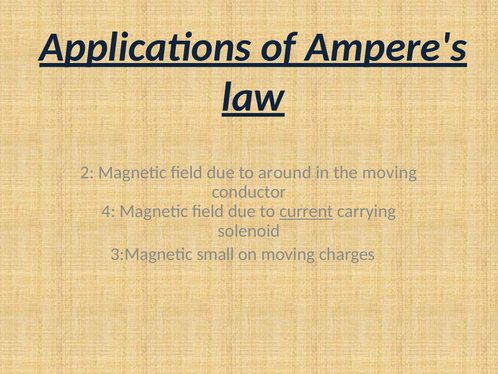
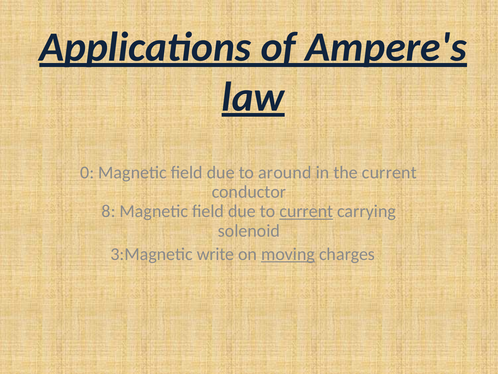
2: 2 -> 0
the moving: moving -> current
4: 4 -> 8
small: small -> write
moving at (288, 254) underline: none -> present
